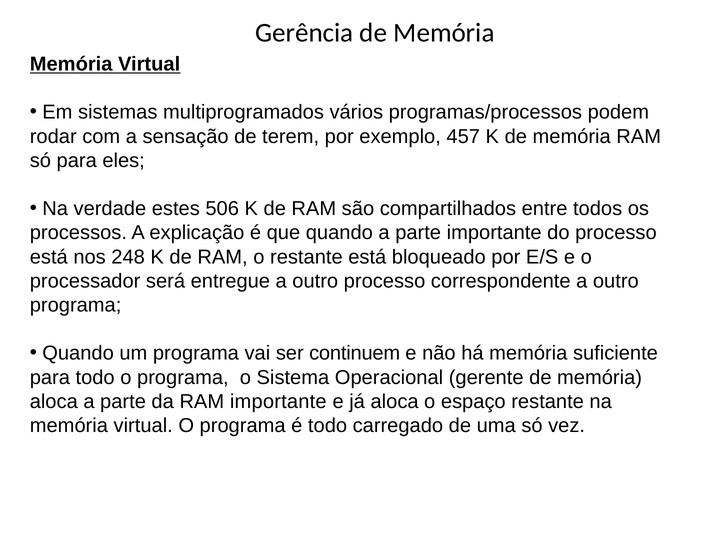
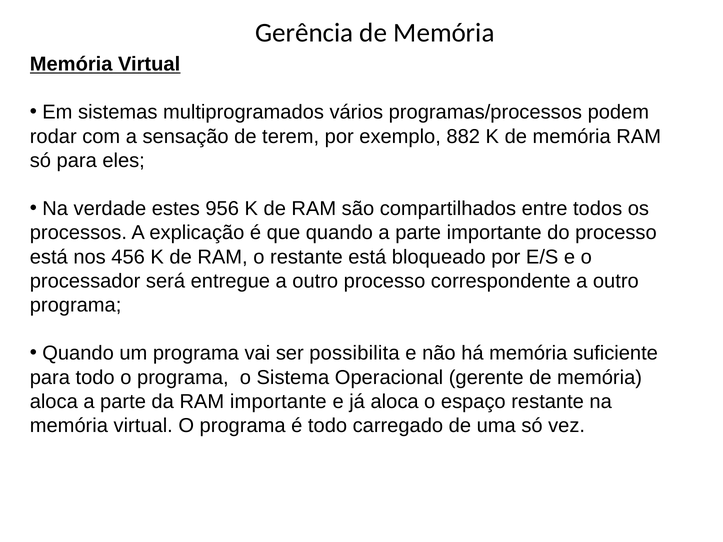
457: 457 -> 882
506: 506 -> 956
248: 248 -> 456
continuem: continuem -> possibilita
